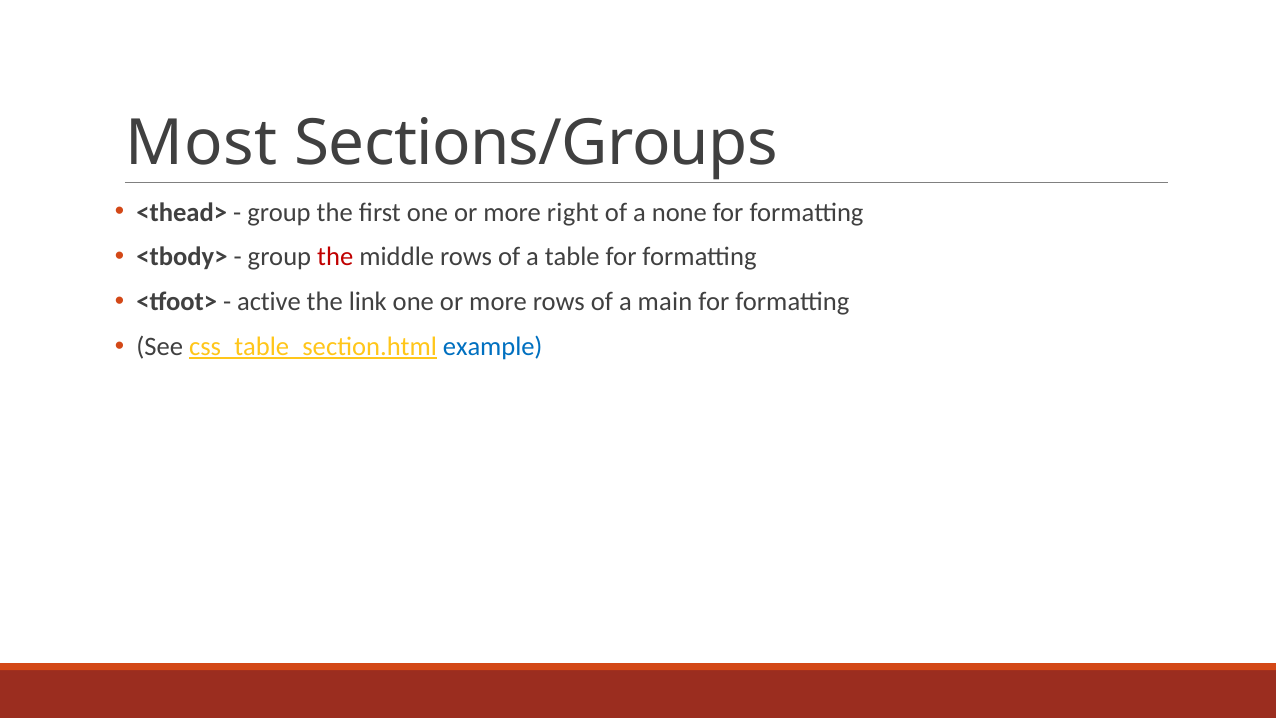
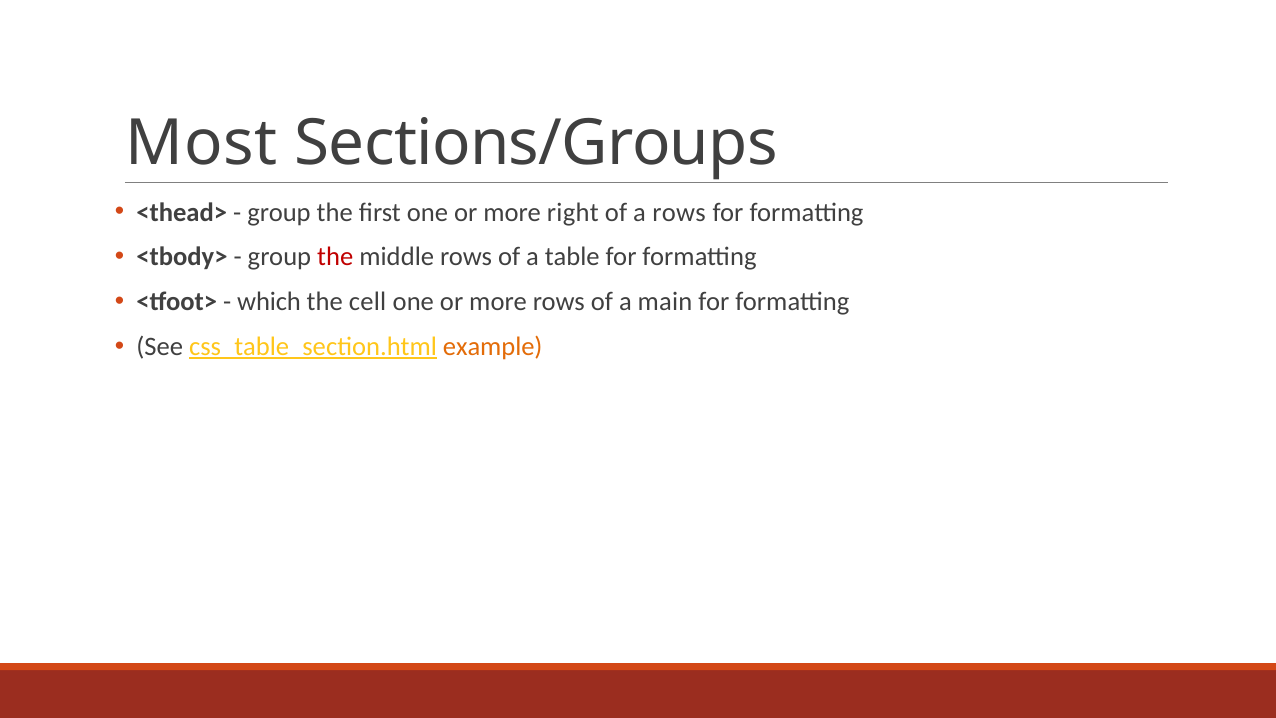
a none: none -> rows
active: active -> which
link: link -> cell
example colour: blue -> orange
